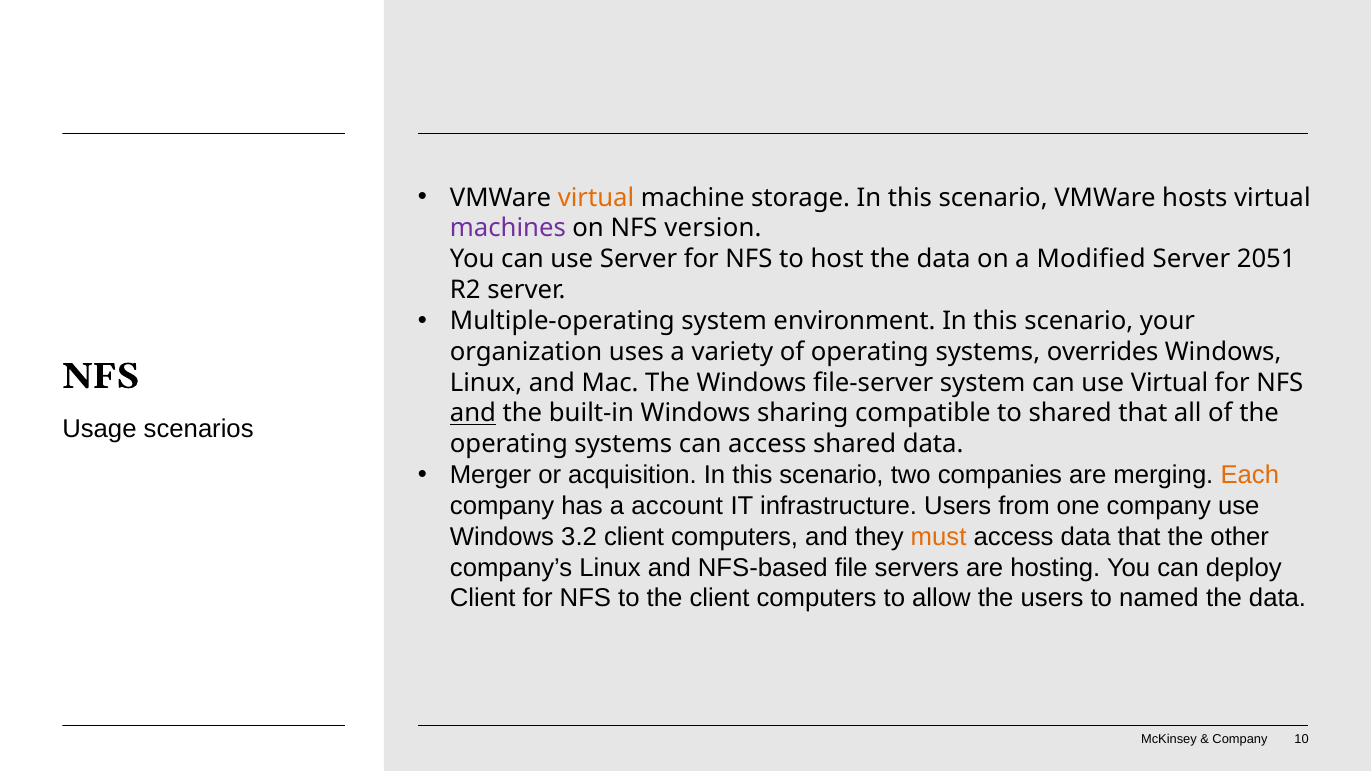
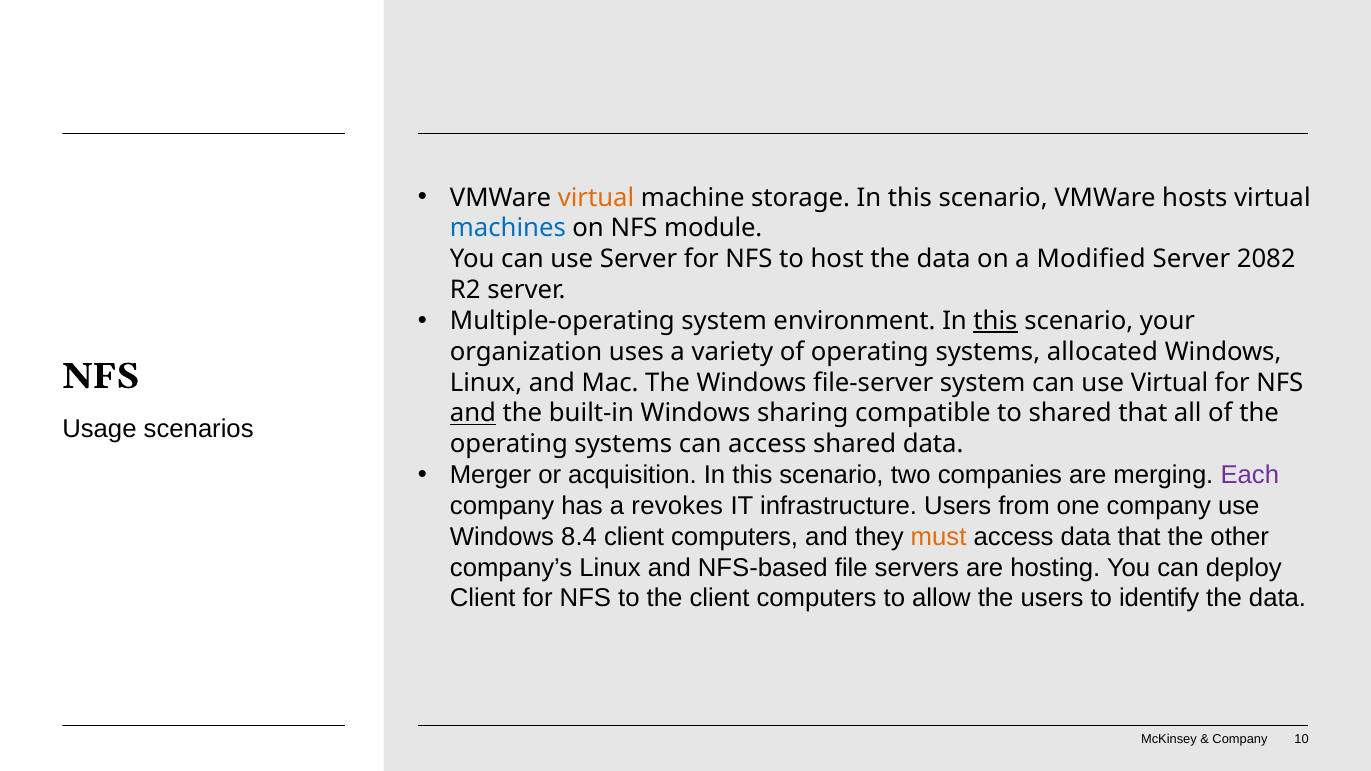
machines colour: purple -> blue
version: version -> module
2051: 2051 -> 2082
this at (995, 321) underline: none -> present
overrides: overrides -> allocated
Each colour: orange -> purple
account: account -> revokes
3.2: 3.2 -> 8.4
named: named -> identify
